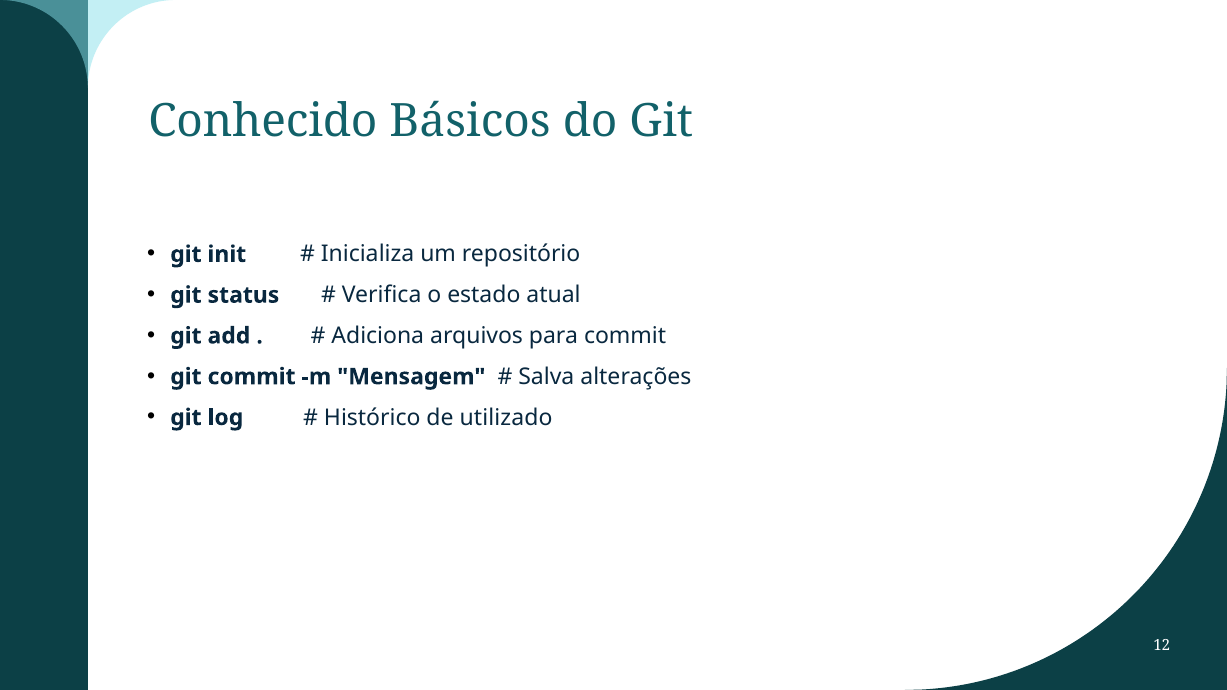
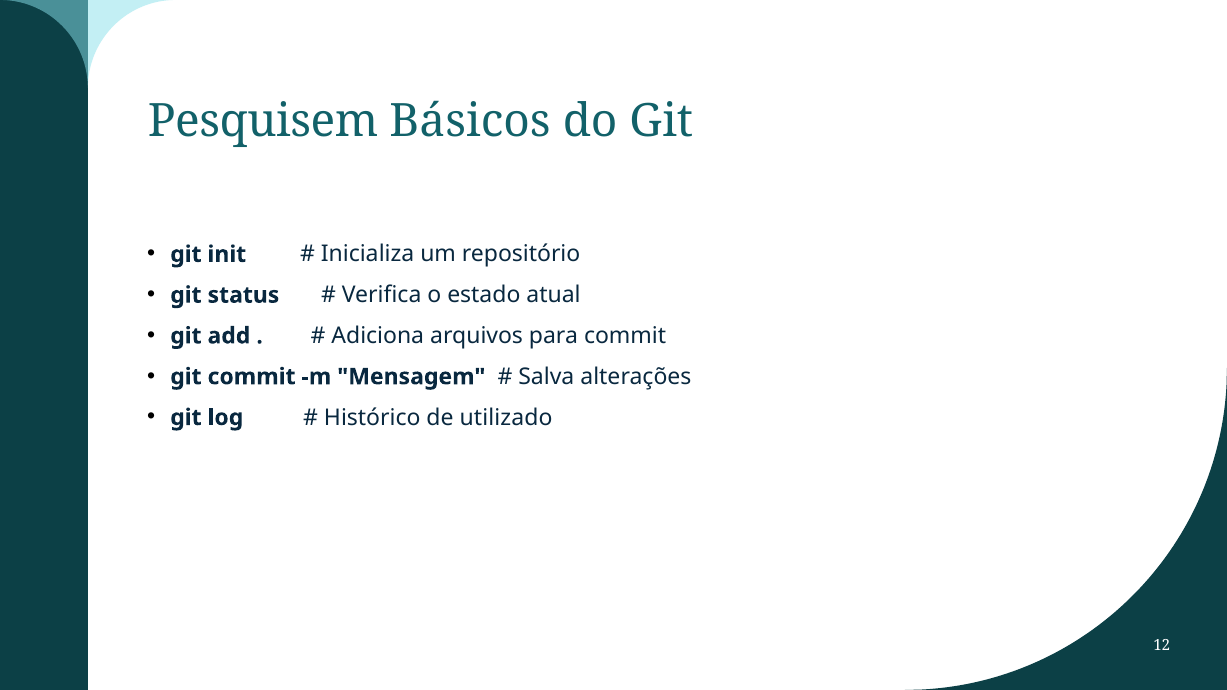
Conhecido: Conhecido -> Pesquisem
